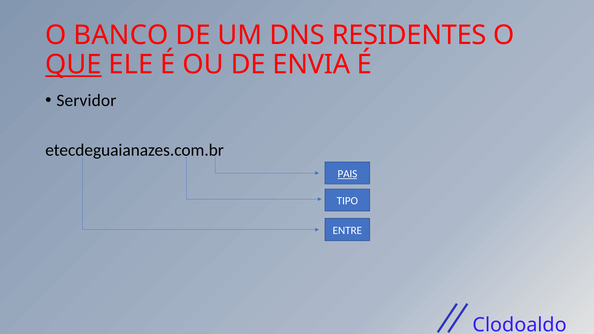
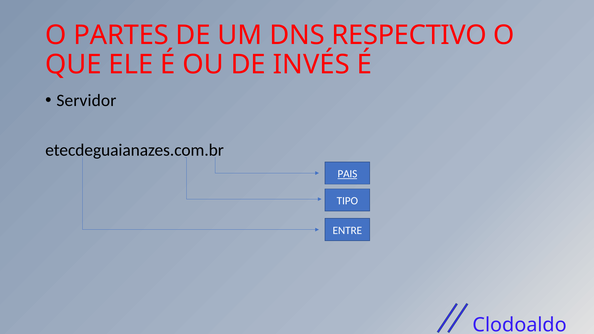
BANCO: BANCO -> PARTES
RESIDENTES: RESIDENTES -> RESPECTIVO
QUE underline: present -> none
ENVIA: ENVIA -> INVÉS
